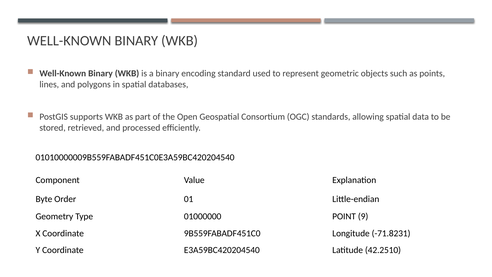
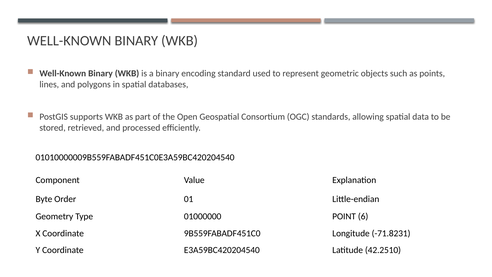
9: 9 -> 6
